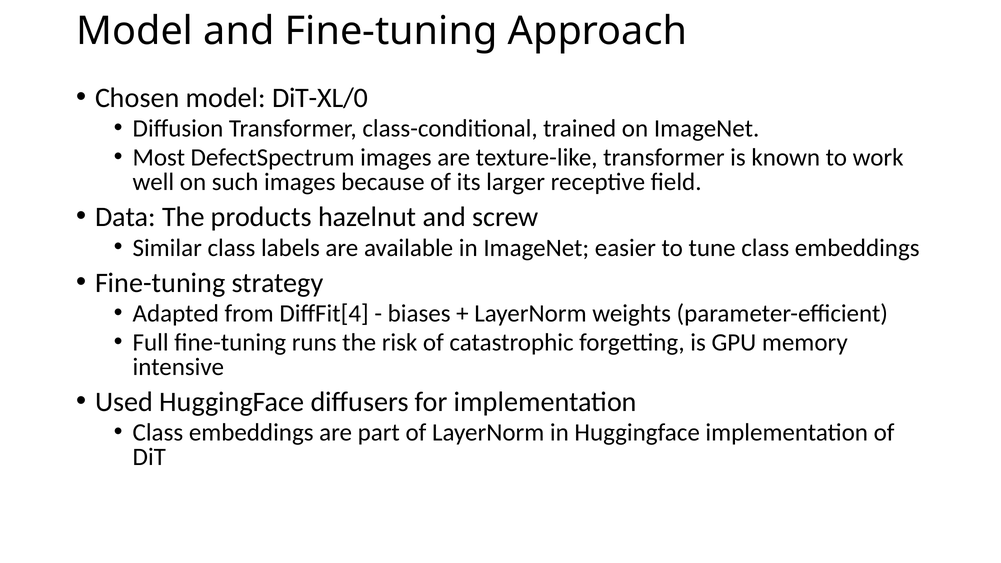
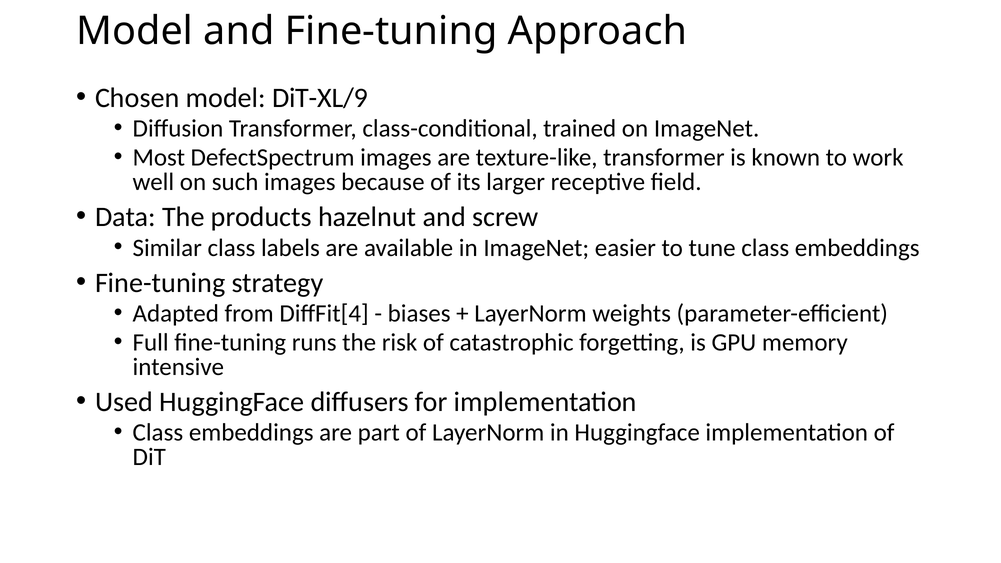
DiT-XL/0: DiT-XL/0 -> DiT-XL/9
